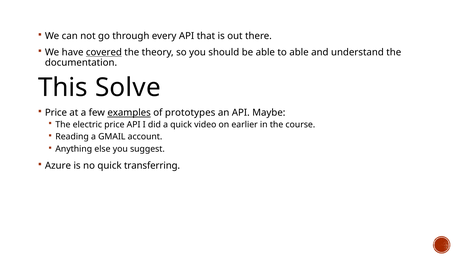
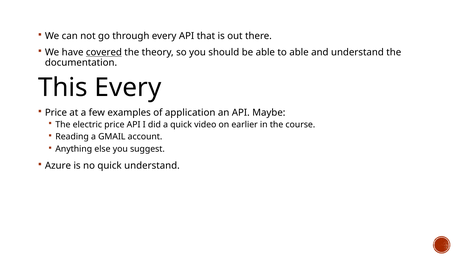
This Solve: Solve -> Every
examples underline: present -> none
prototypes: prototypes -> application
quick transferring: transferring -> understand
